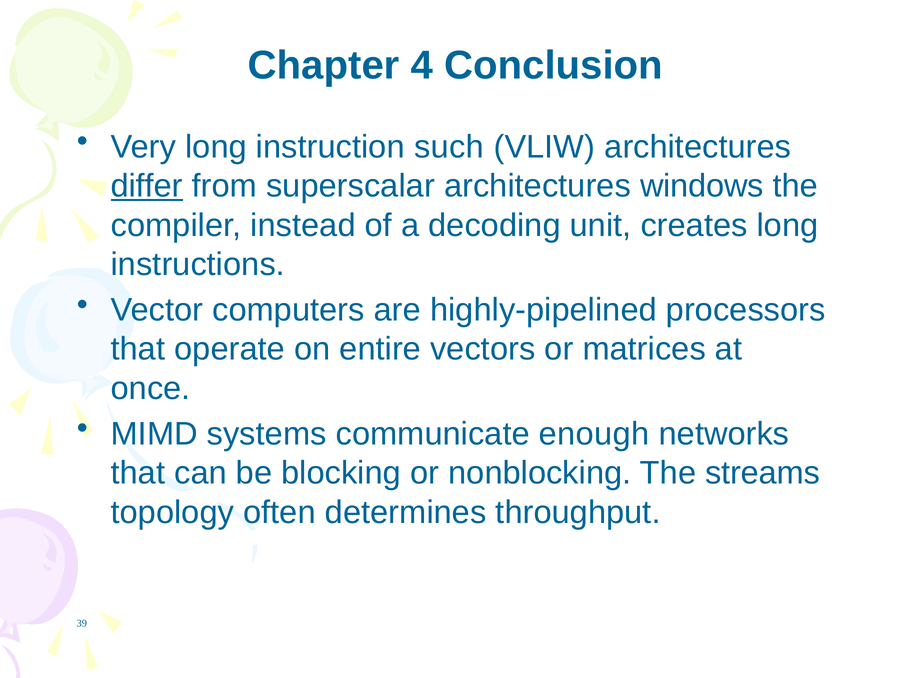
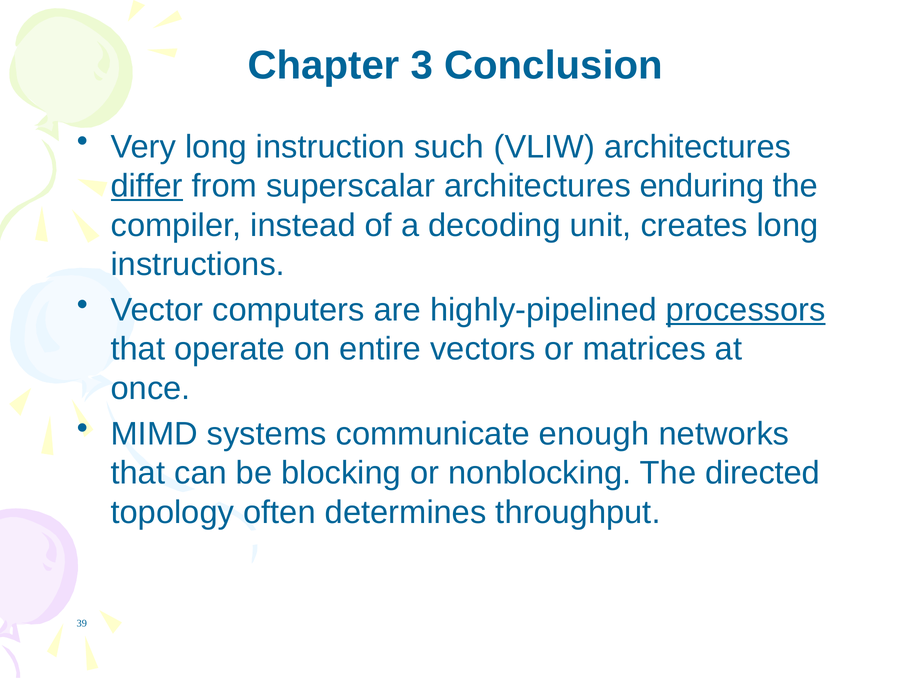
4: 4 -> 3
windows: windows -> enduring
processors underline: none -> present
streams: streams -> directed
